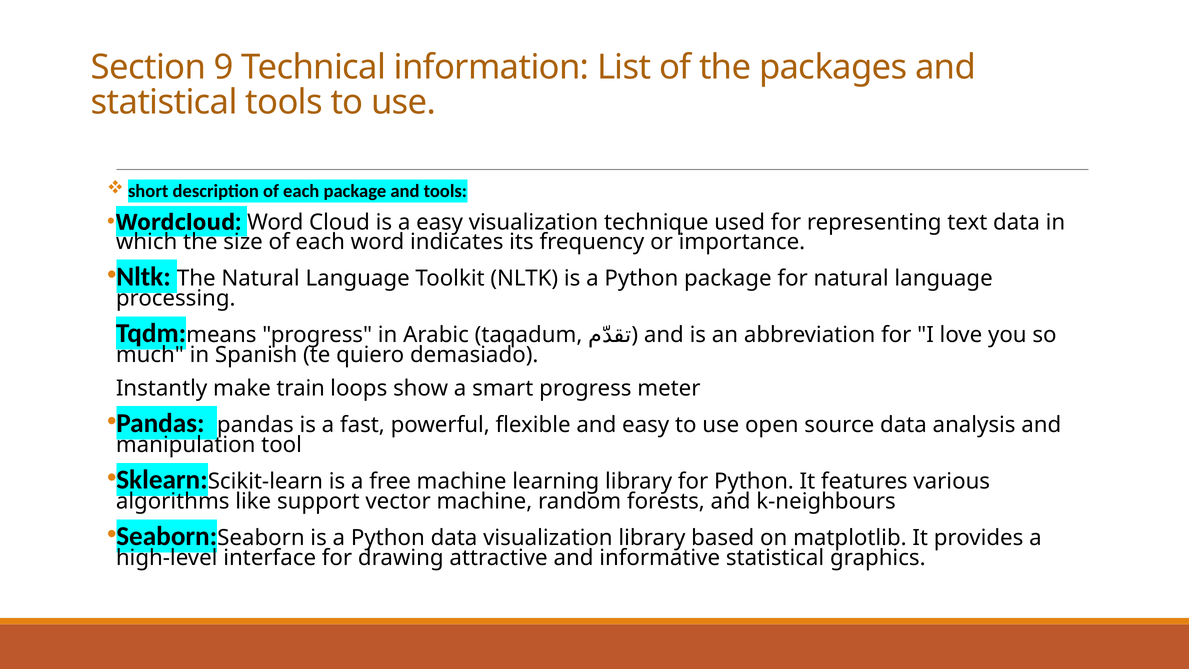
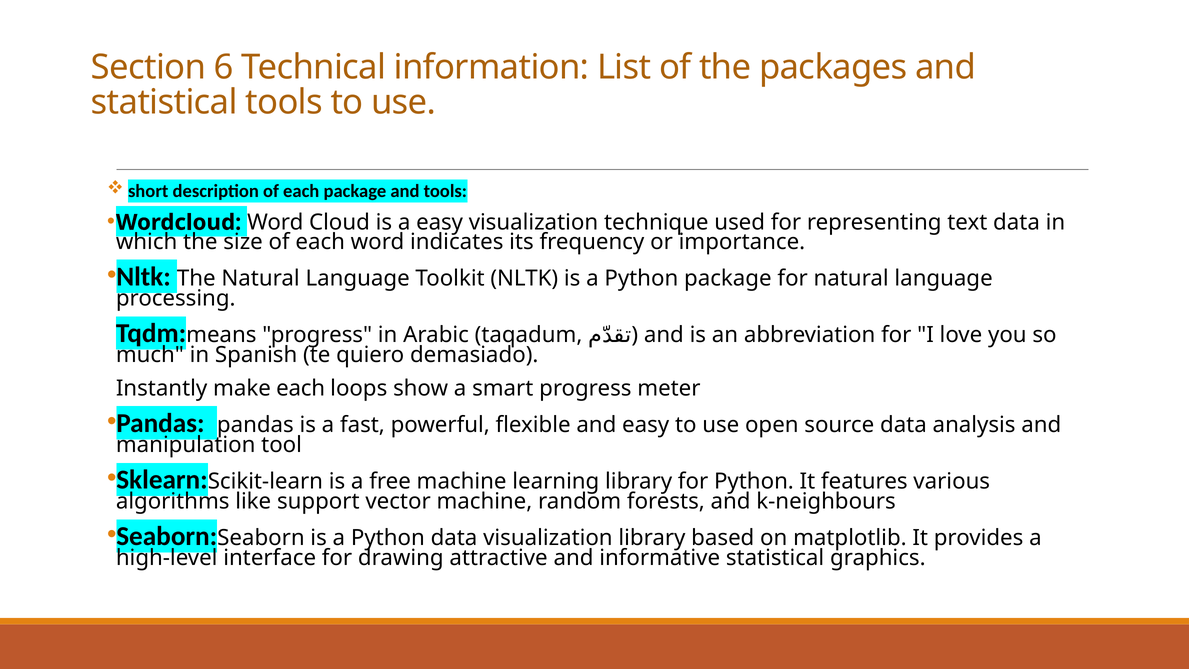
9: 9 -> 6
make train: train -> each
